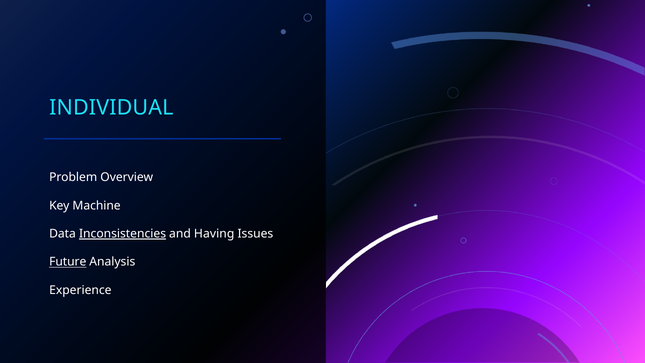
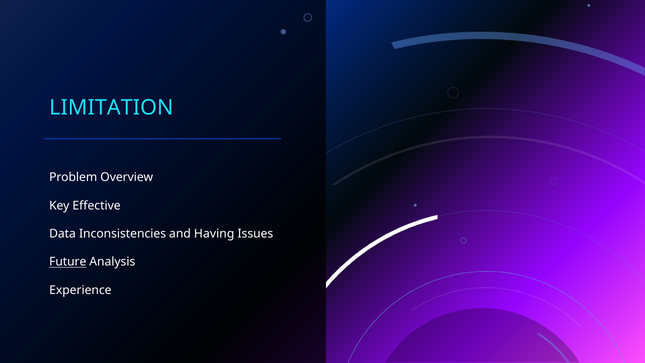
INDIVIDUAL: INDIVIDUAL -> LIMITATION
Machine: Machine -> Effective
Inconsistencies underline: present -> none
